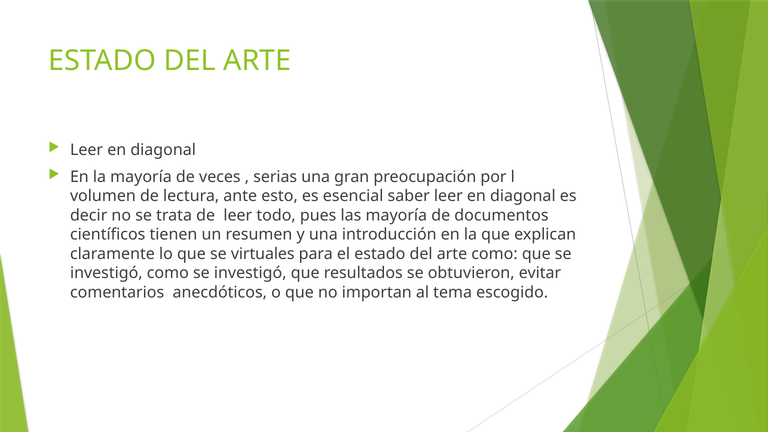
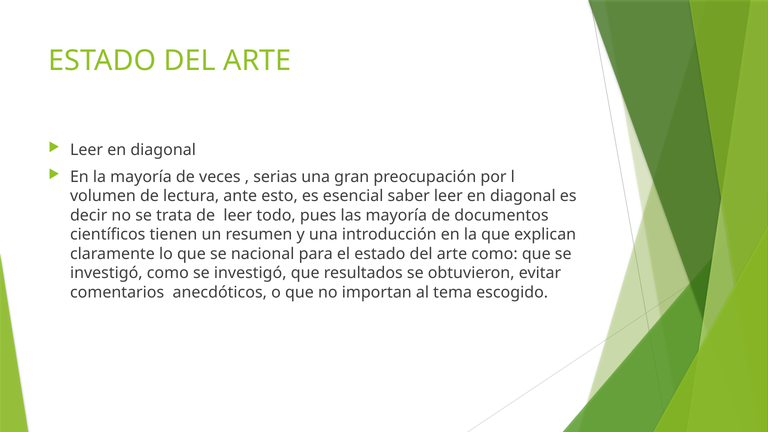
virtuales: virtuales -> nacional
